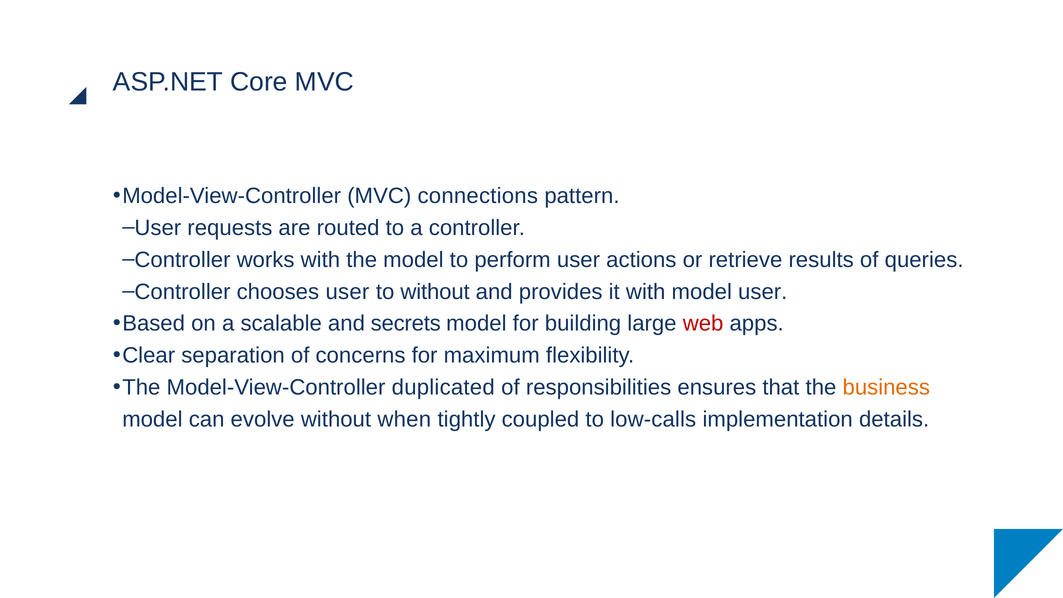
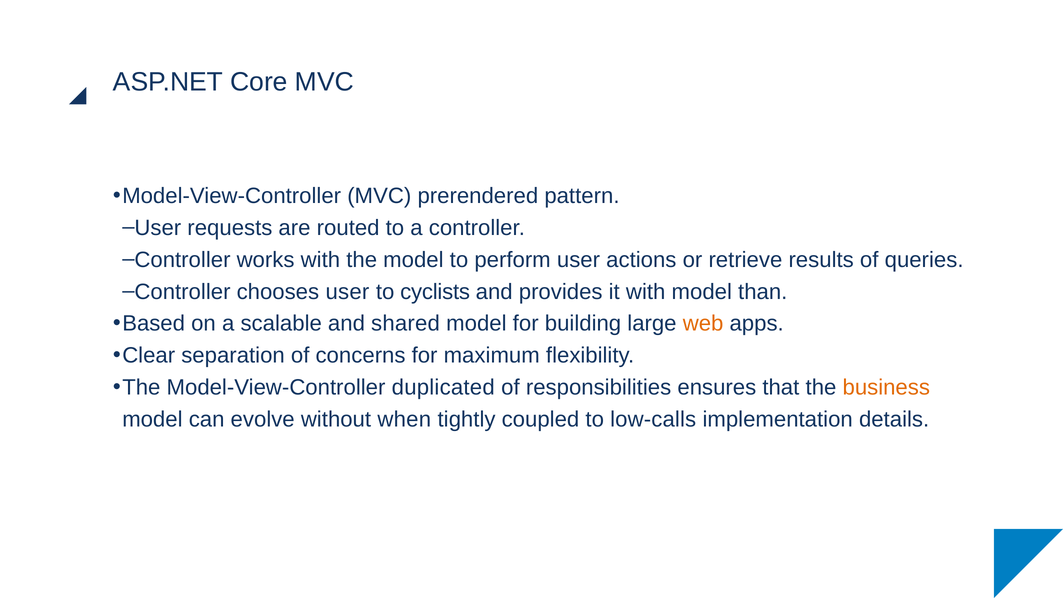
connections: connections -> prerendered
to without: without -> cyclists
model user: user -> than
secrets: secrets -> shared
web colour: red -> orange
